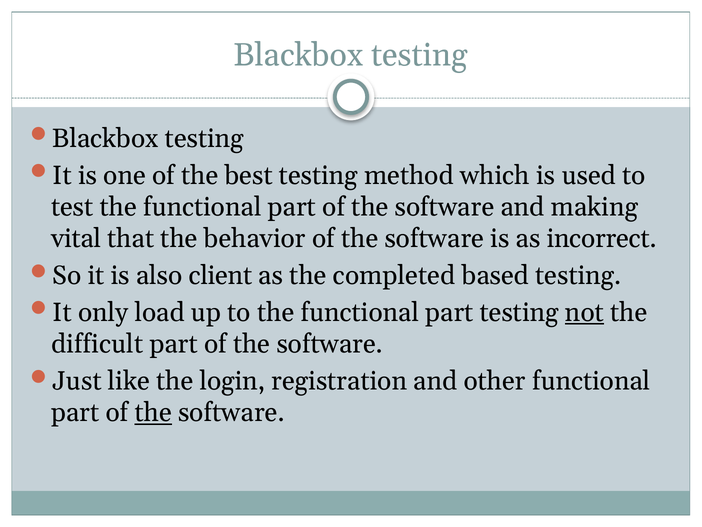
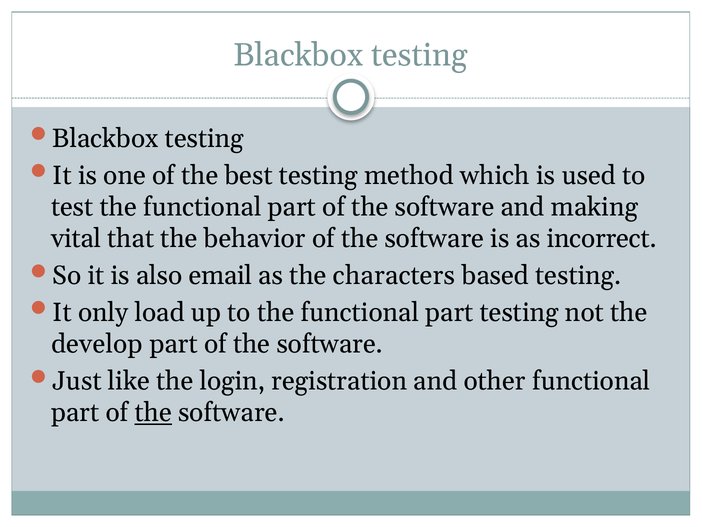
client: client -> email
completed: completed -> characters
not underline: present -> none
difficult: difficult -> develop
